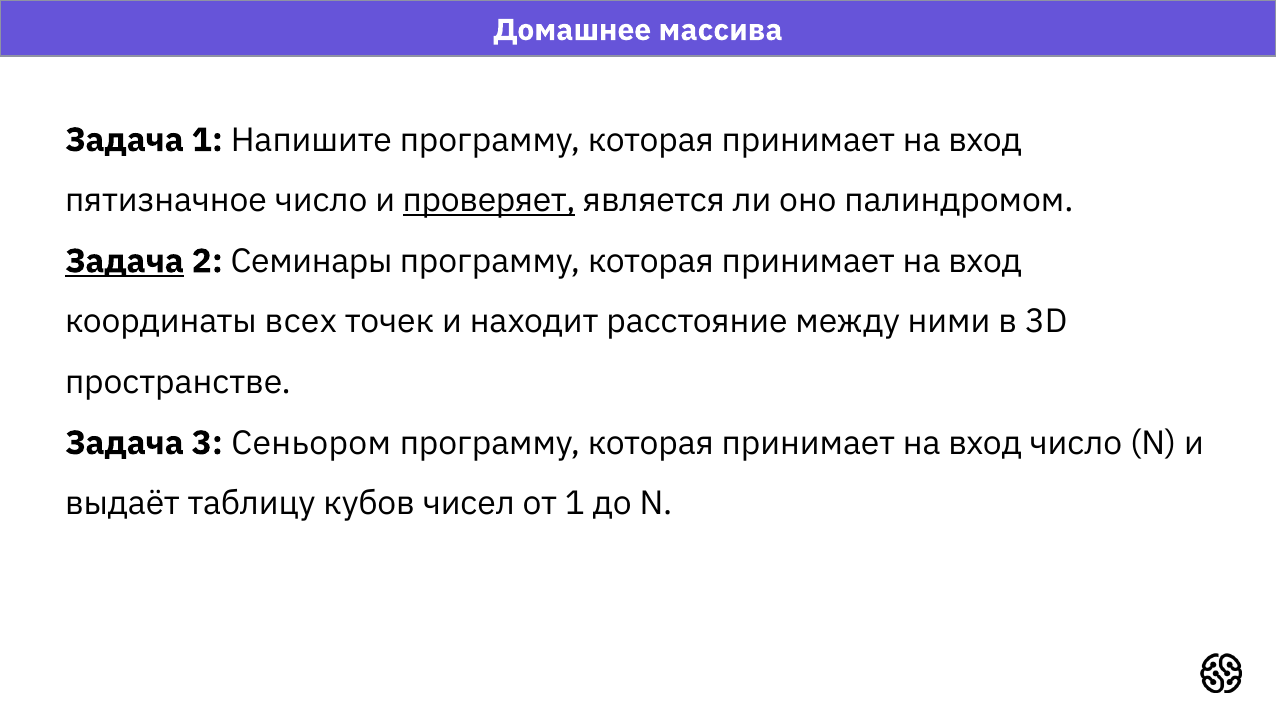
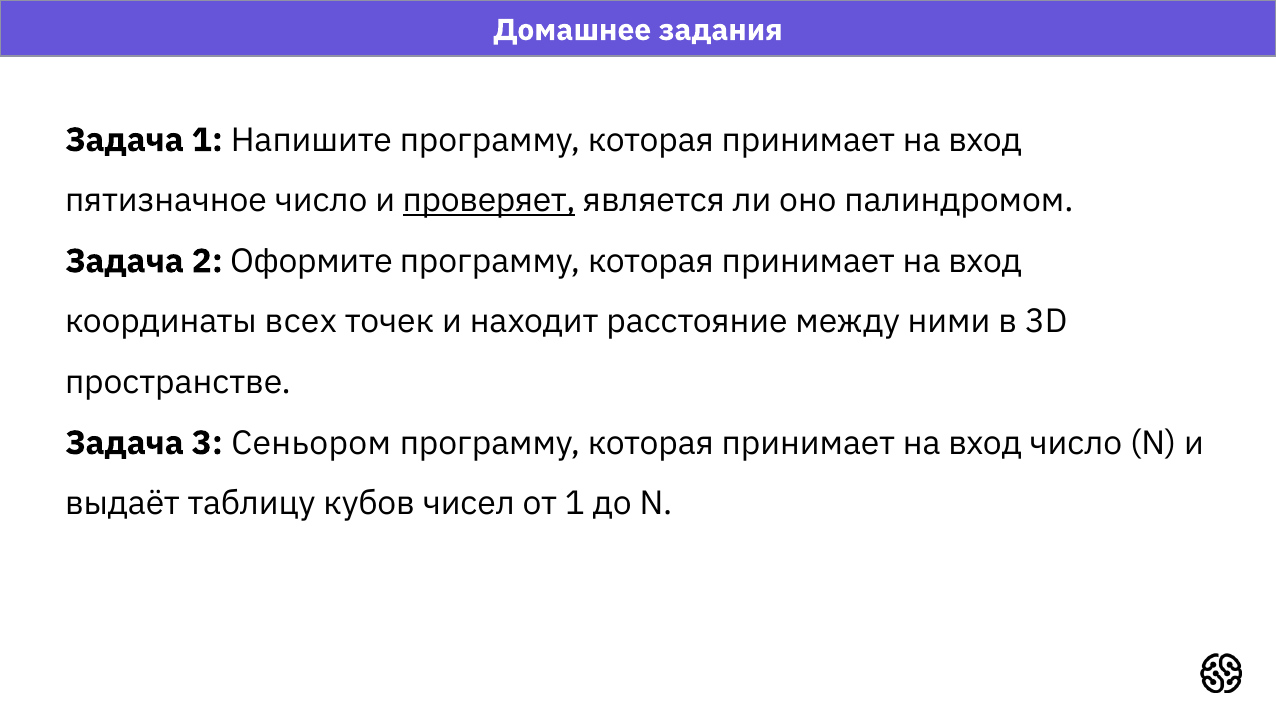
массива: массива -> задания
Задача at (124, 261) underline: present -> none
Семинары: Семинары -> Оформите
